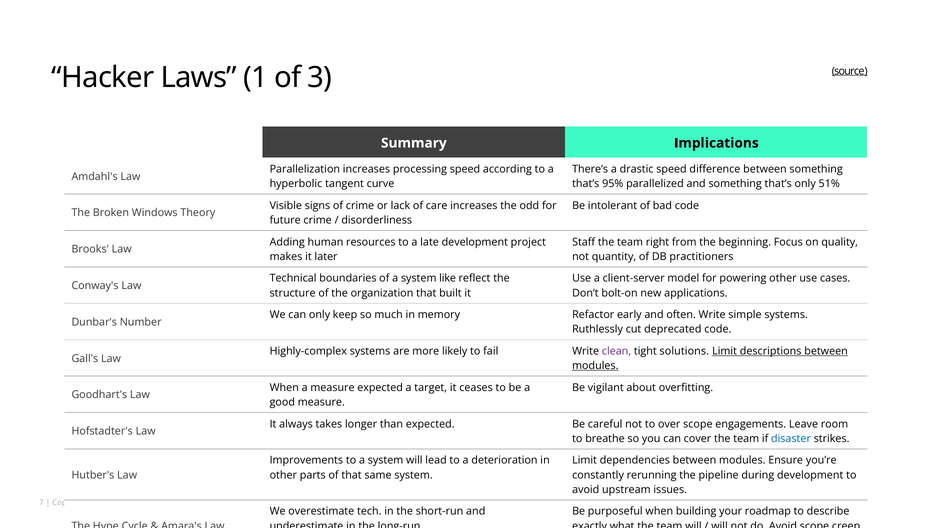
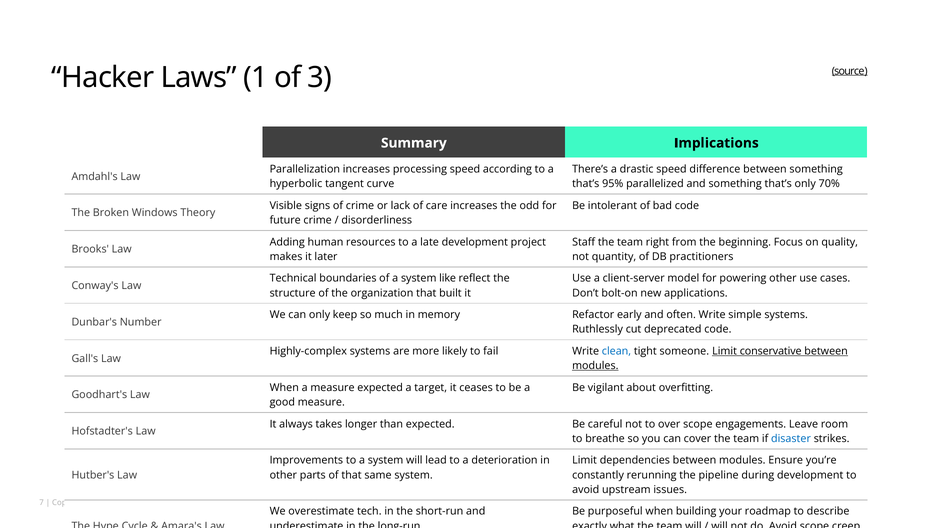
51%: 51% -> 70%
clean colour: purple -> blue
solutions: solutions -> someone
descriptions: descriptions -> conservative
